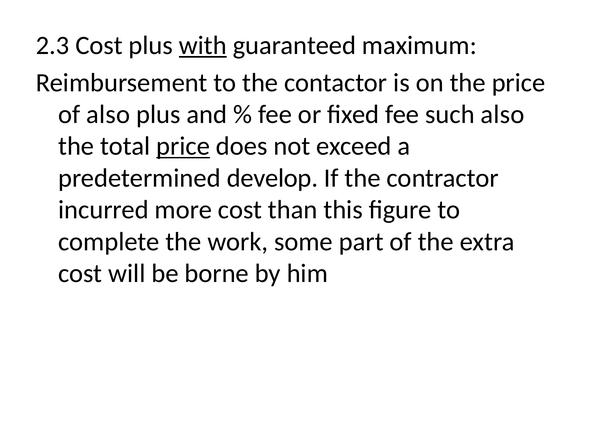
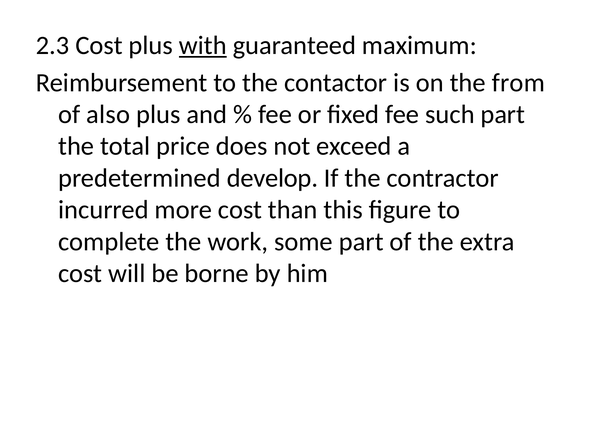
the price: price -> from
such also: also -> part
price at (183, 146) underline: present -> none
